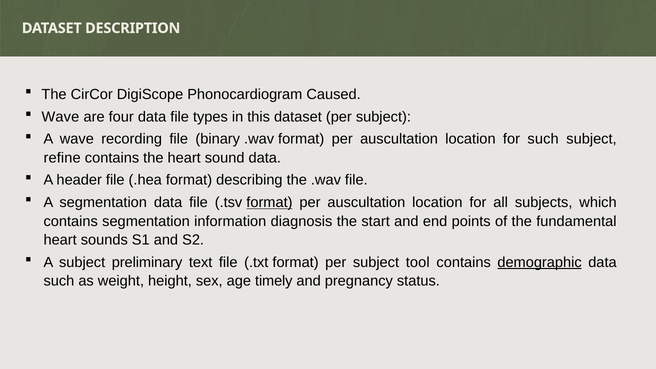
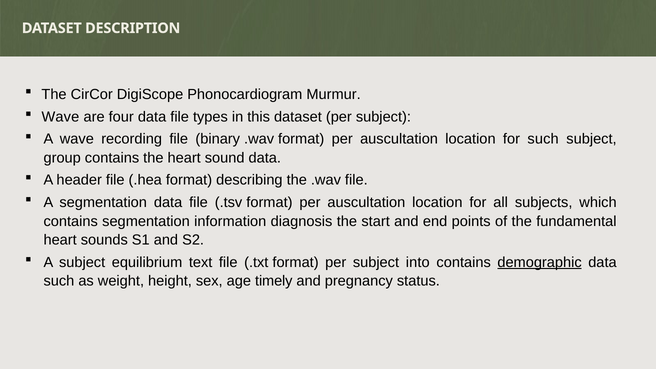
Caused: Caused -> Murmur
refine: refine -> group
format at (269, 203) underline: present -> none
preliminary: preliminary -> equilibrium
tool: tool -> into
